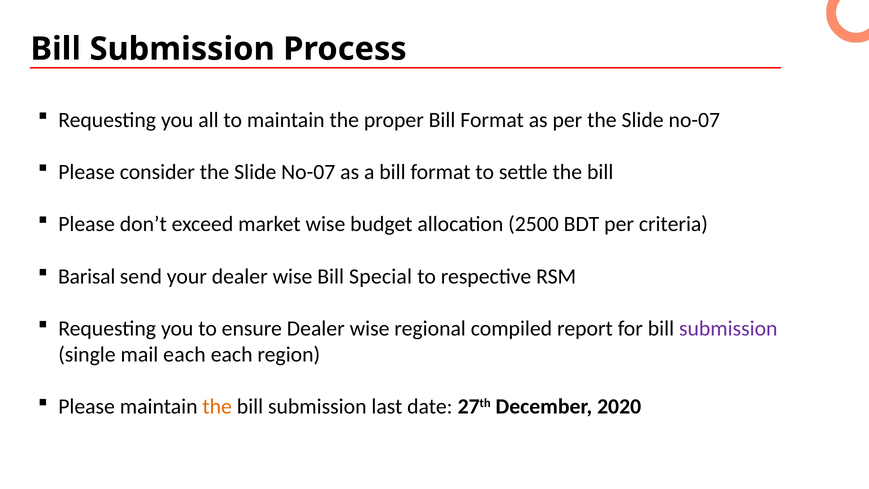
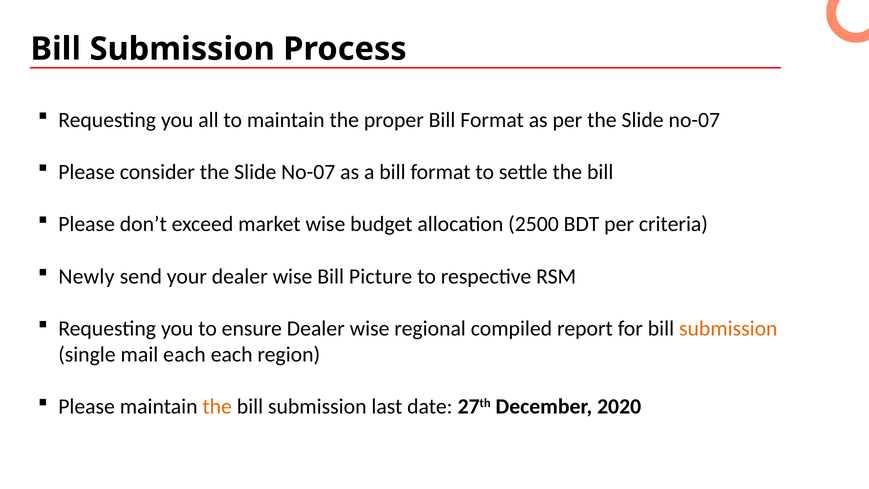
Barisal: Barisal -> Newly
Special: Special -> Picture
submission at (728, 328) colour: purple -> orange
